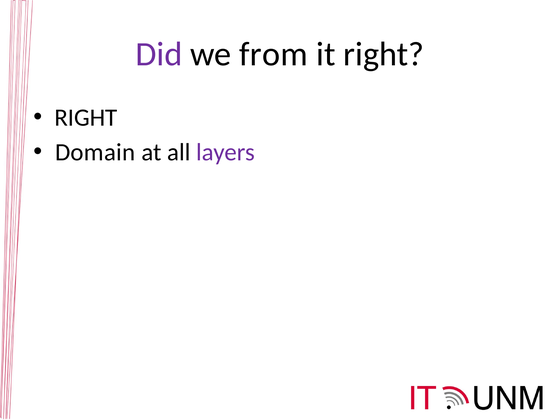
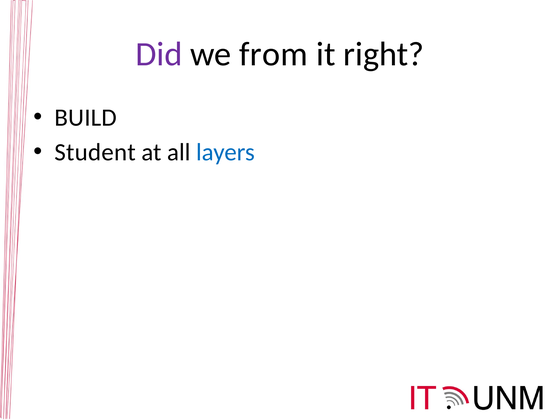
RIGHT at (86, 117): RIGHT -> BUILD
Domain: Domain -> Student
layers colour: purple -> blue
